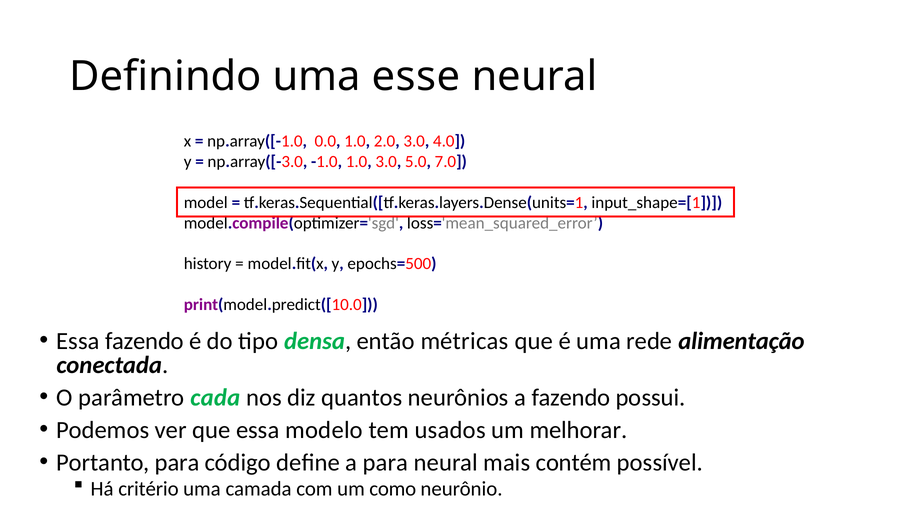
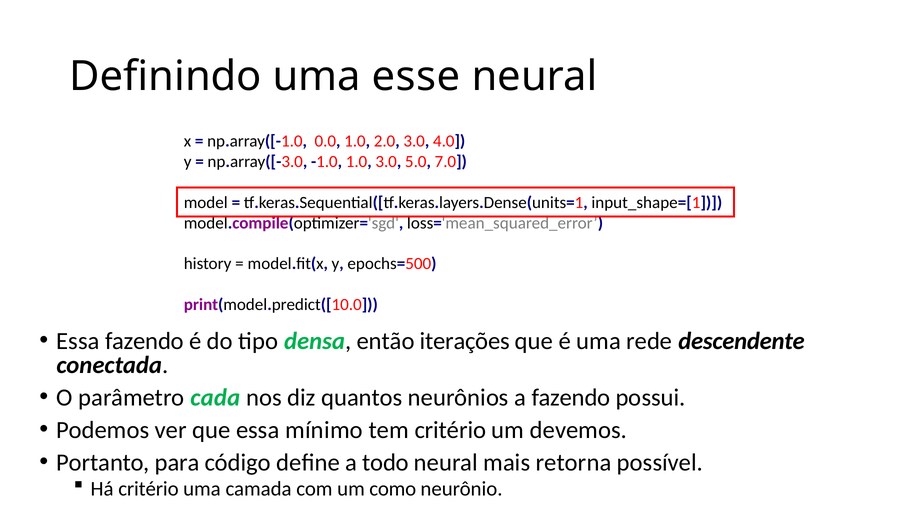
métricas: métricas -> iterações
alimentação: alimentação -> descendente
modelo: modelo -> mínimo
tem usados: usados -> critério
melhorar: melhorar -> devemos
a para: para -> todo
contém: contém -> retorna
